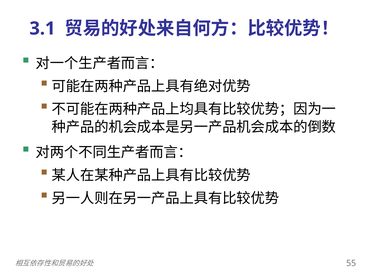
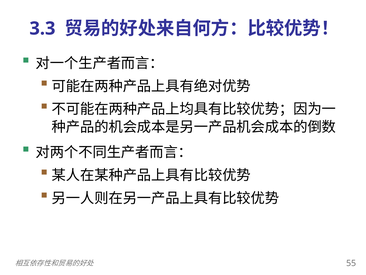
3.1: 3.1 -> 3.3
